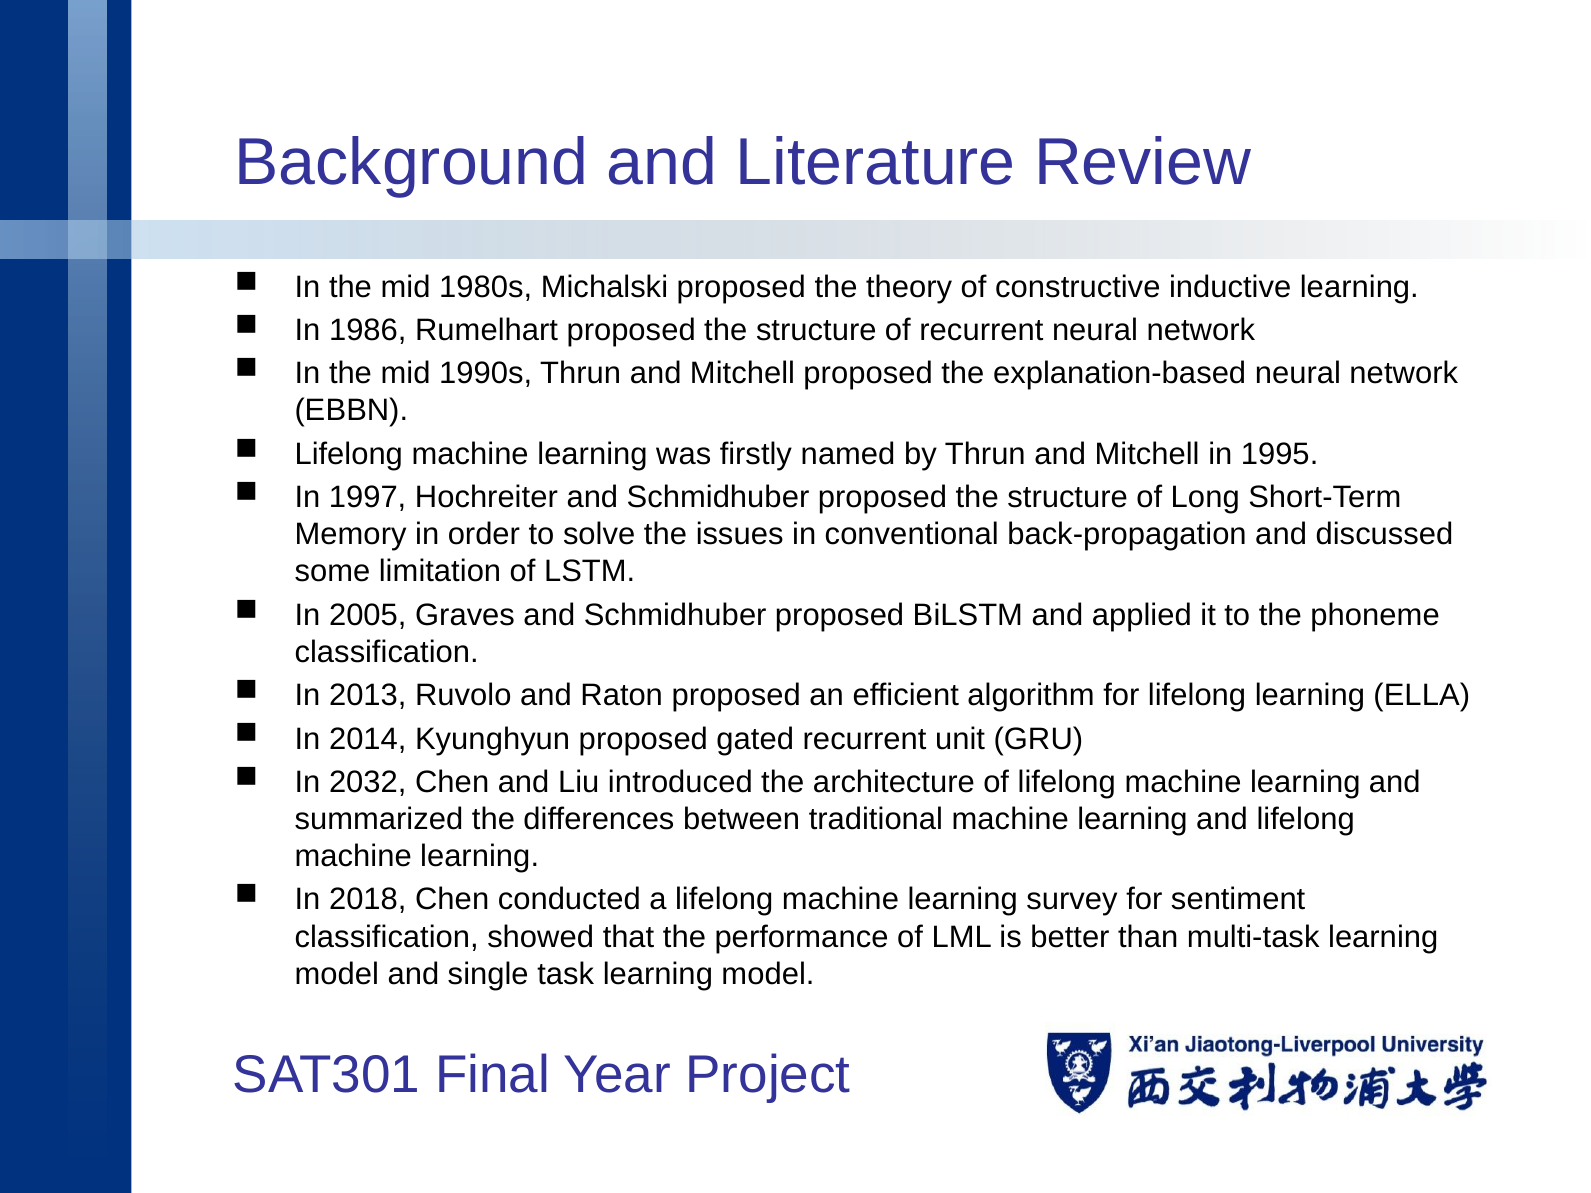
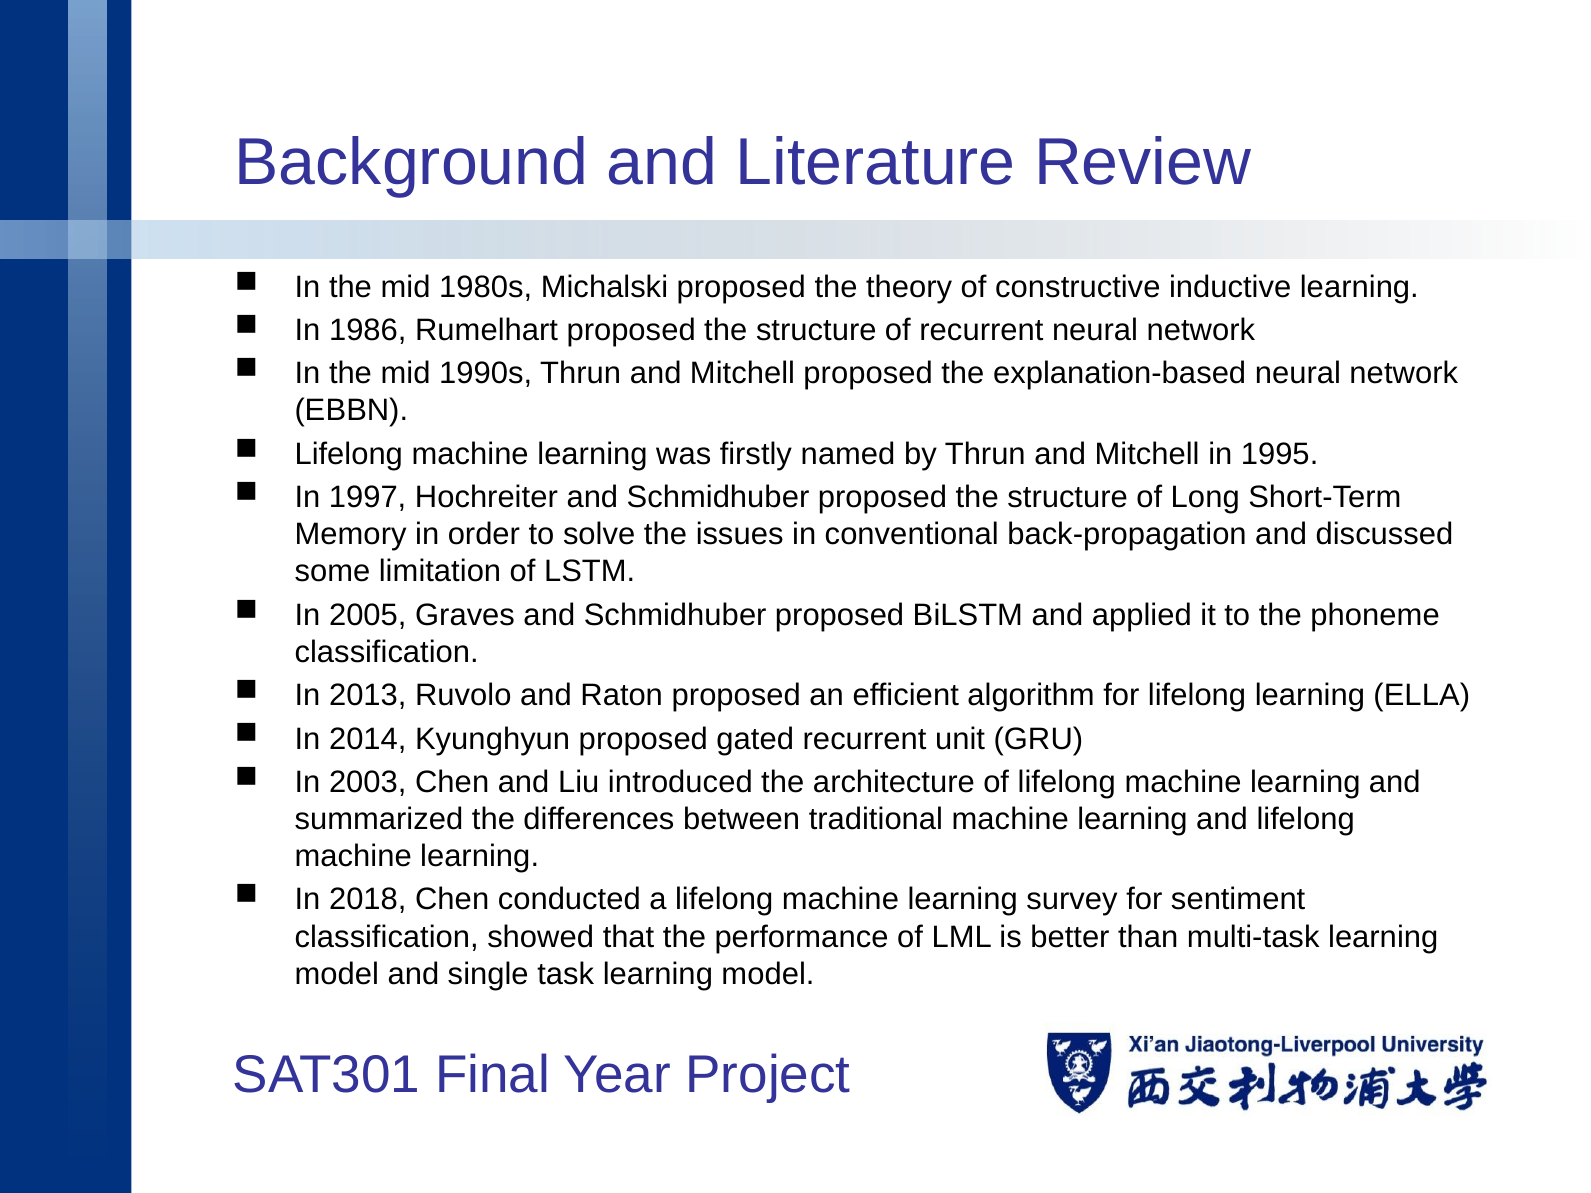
2032: 2032 -> 2003
